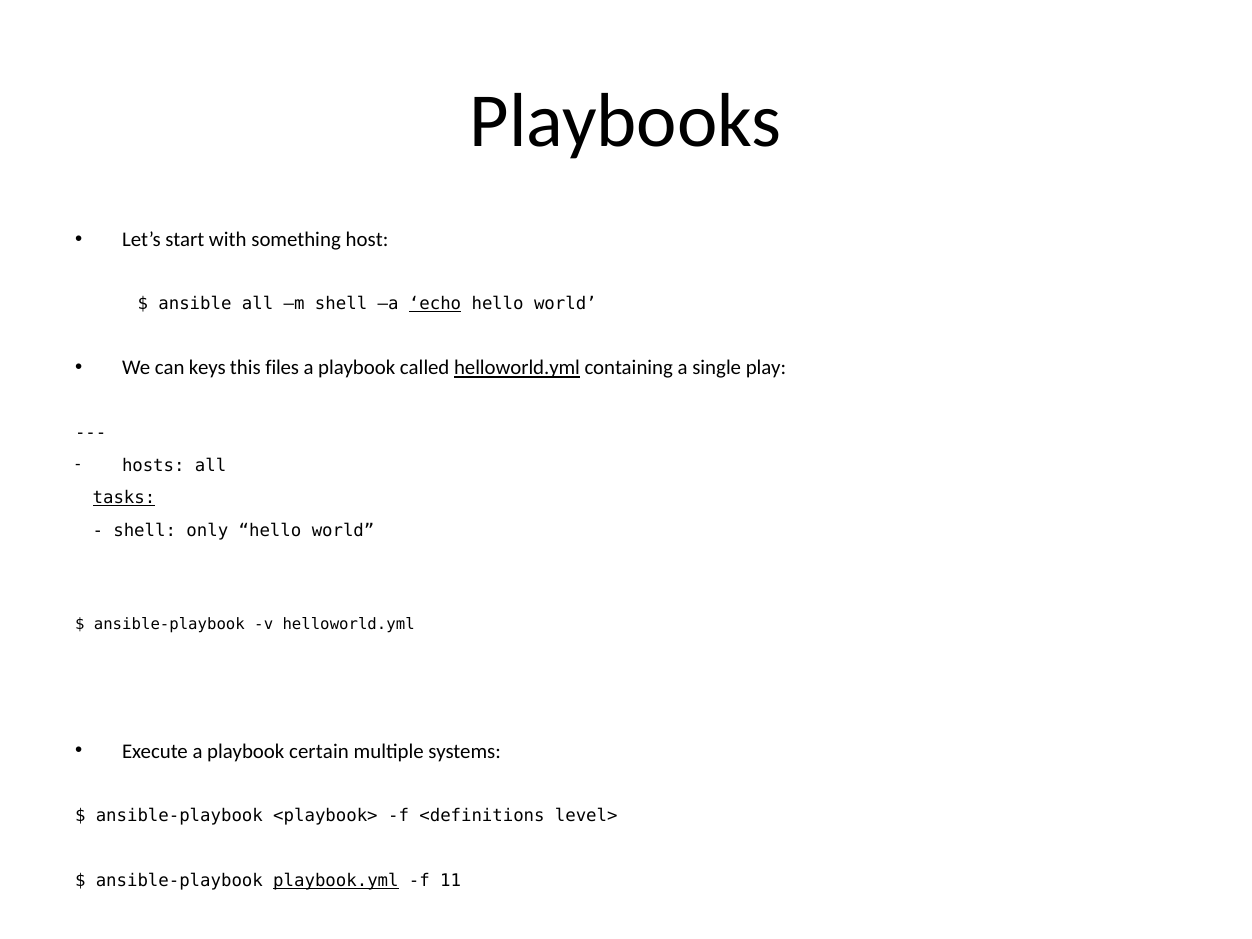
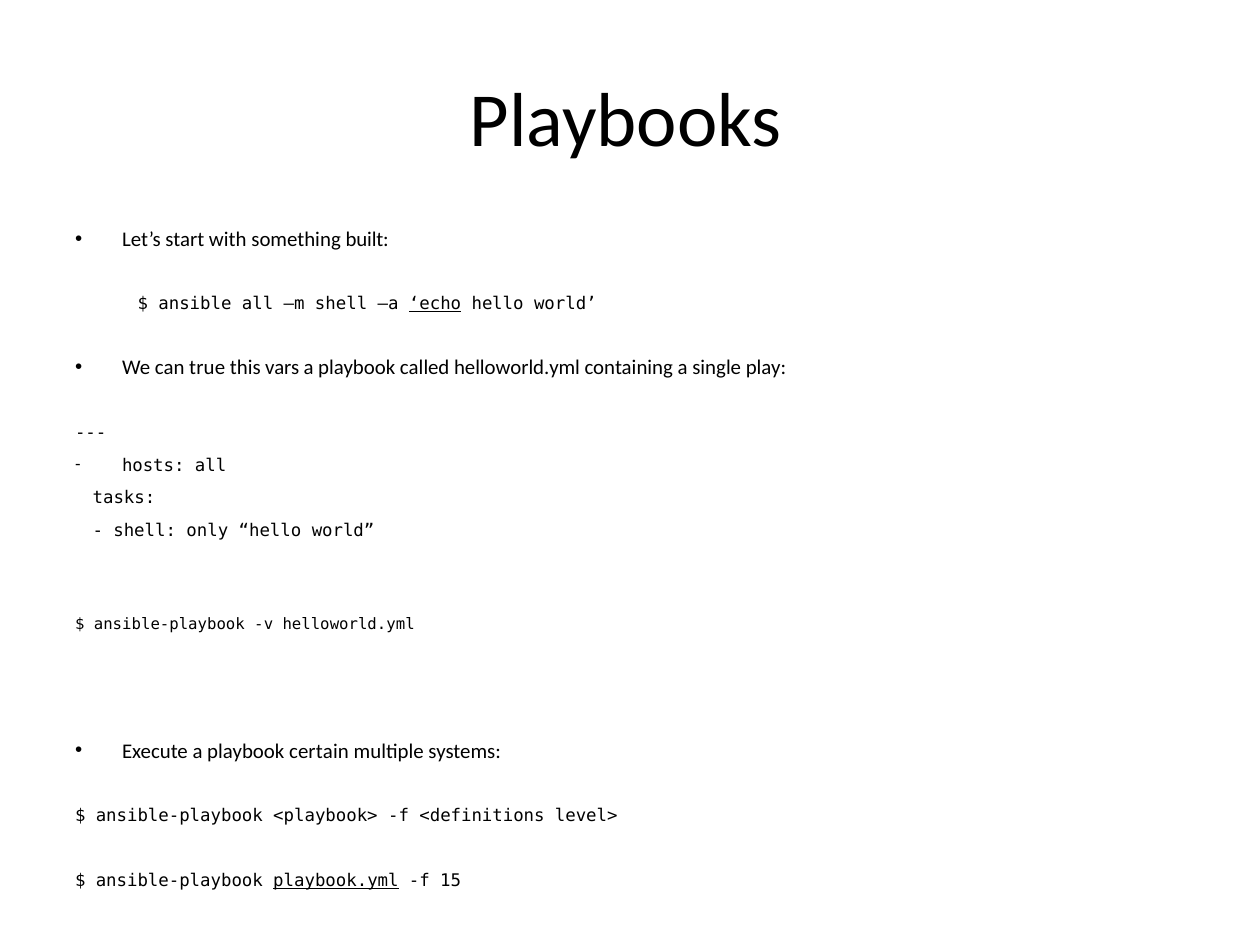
host: host -> built
keys: keys -> true
files: files -> vars
helloworld.yml at (517, 368) underline: present -> none
tasks underline: present -> none
11: 11 -> 15
